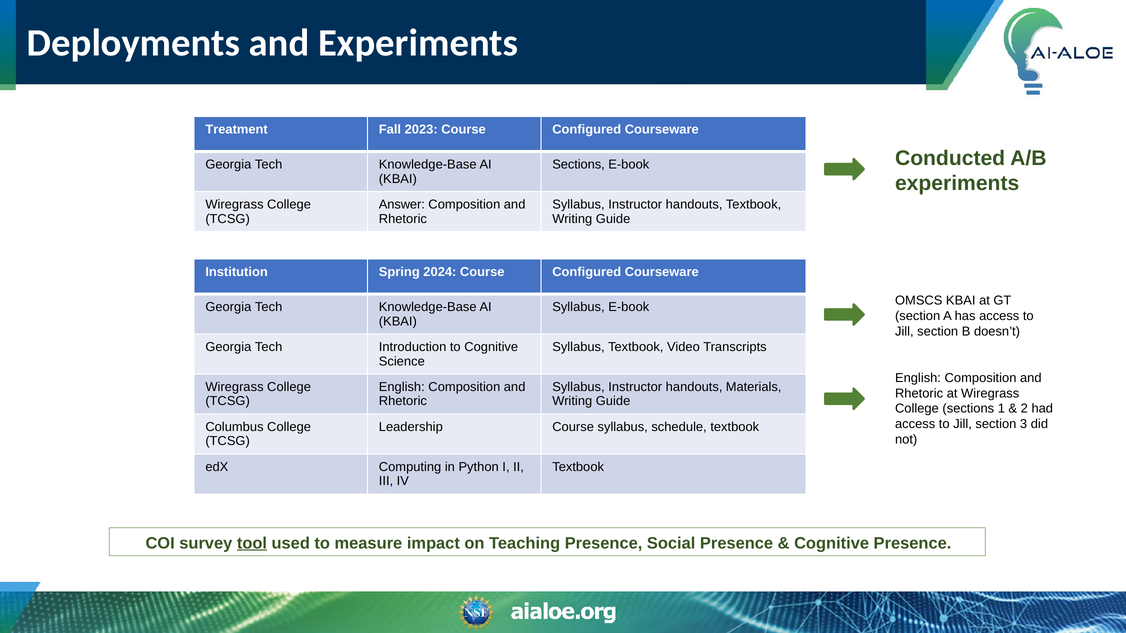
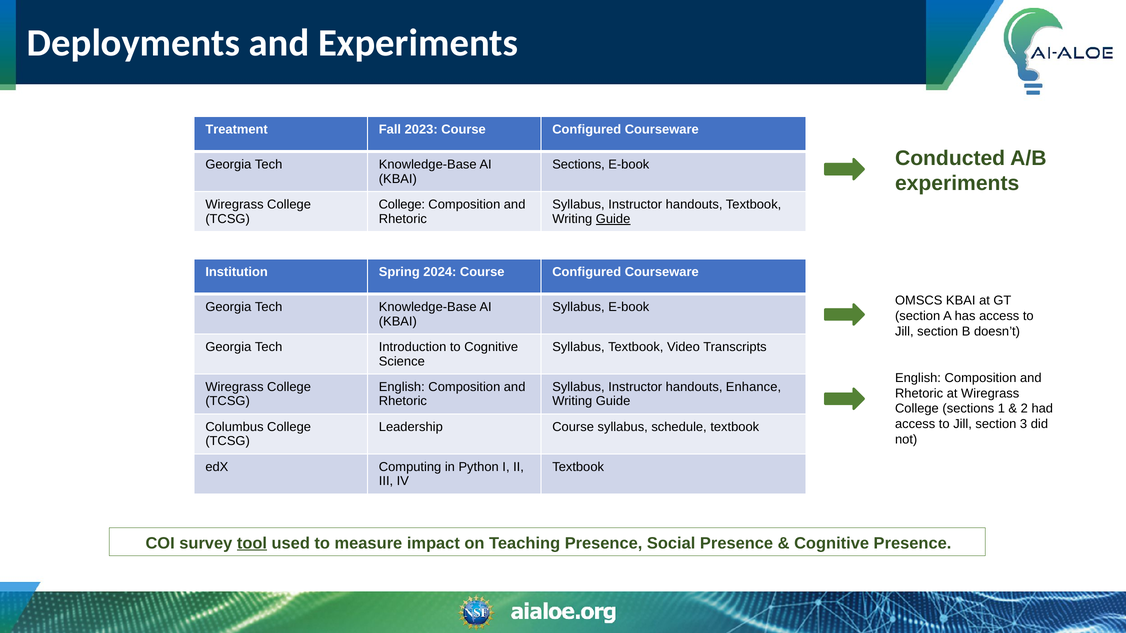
Answer at (402, 205): Answer -> College
Guide at (613, 219) underline: none -> present
Materials: Materials -> Enhance
